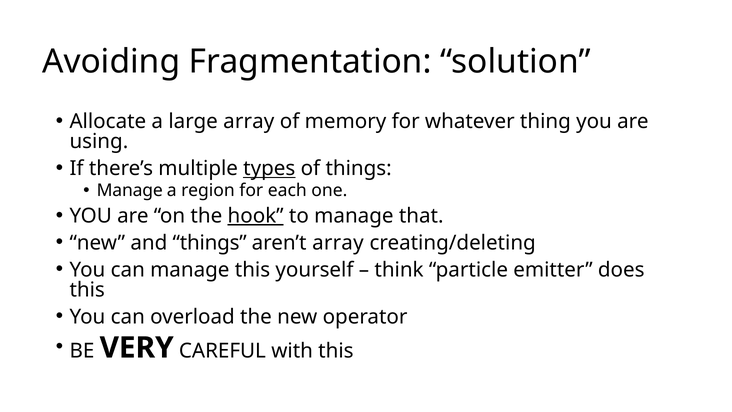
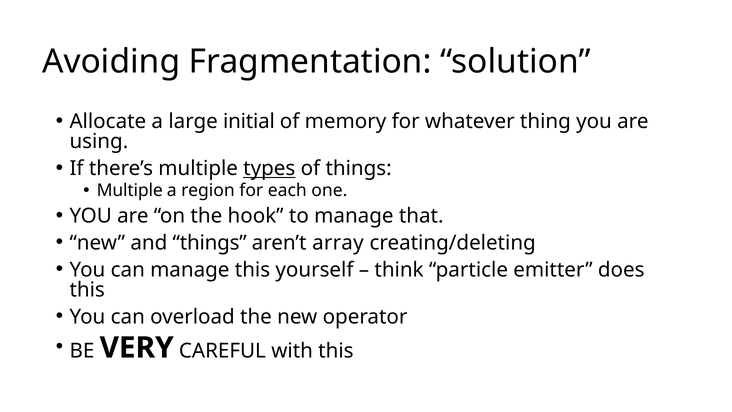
large array: array -> initial
Manage at (130, 191): Manage -> Multiple
hook underline: present -> none
